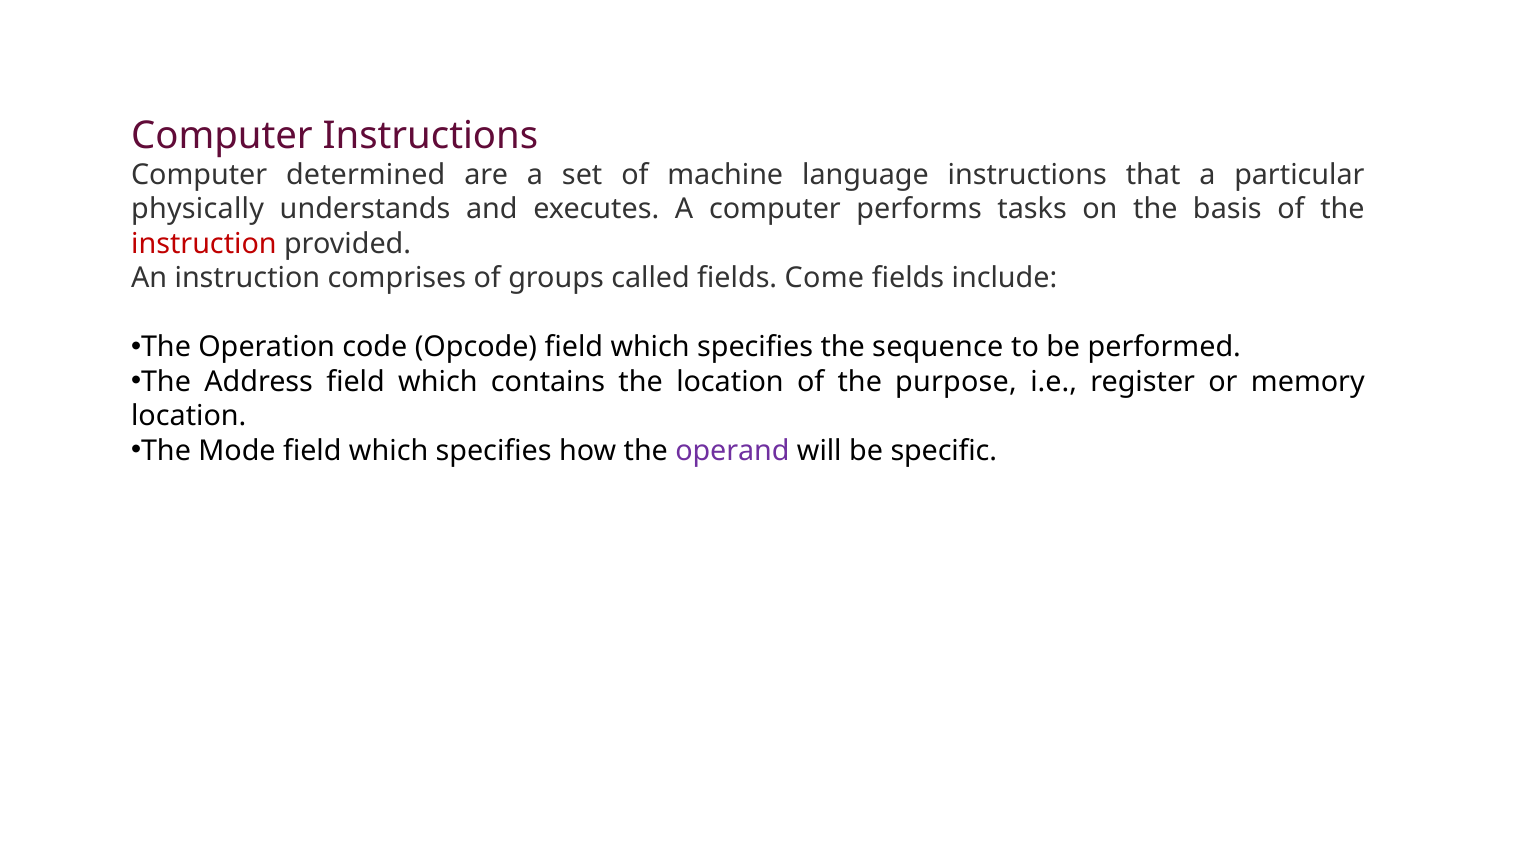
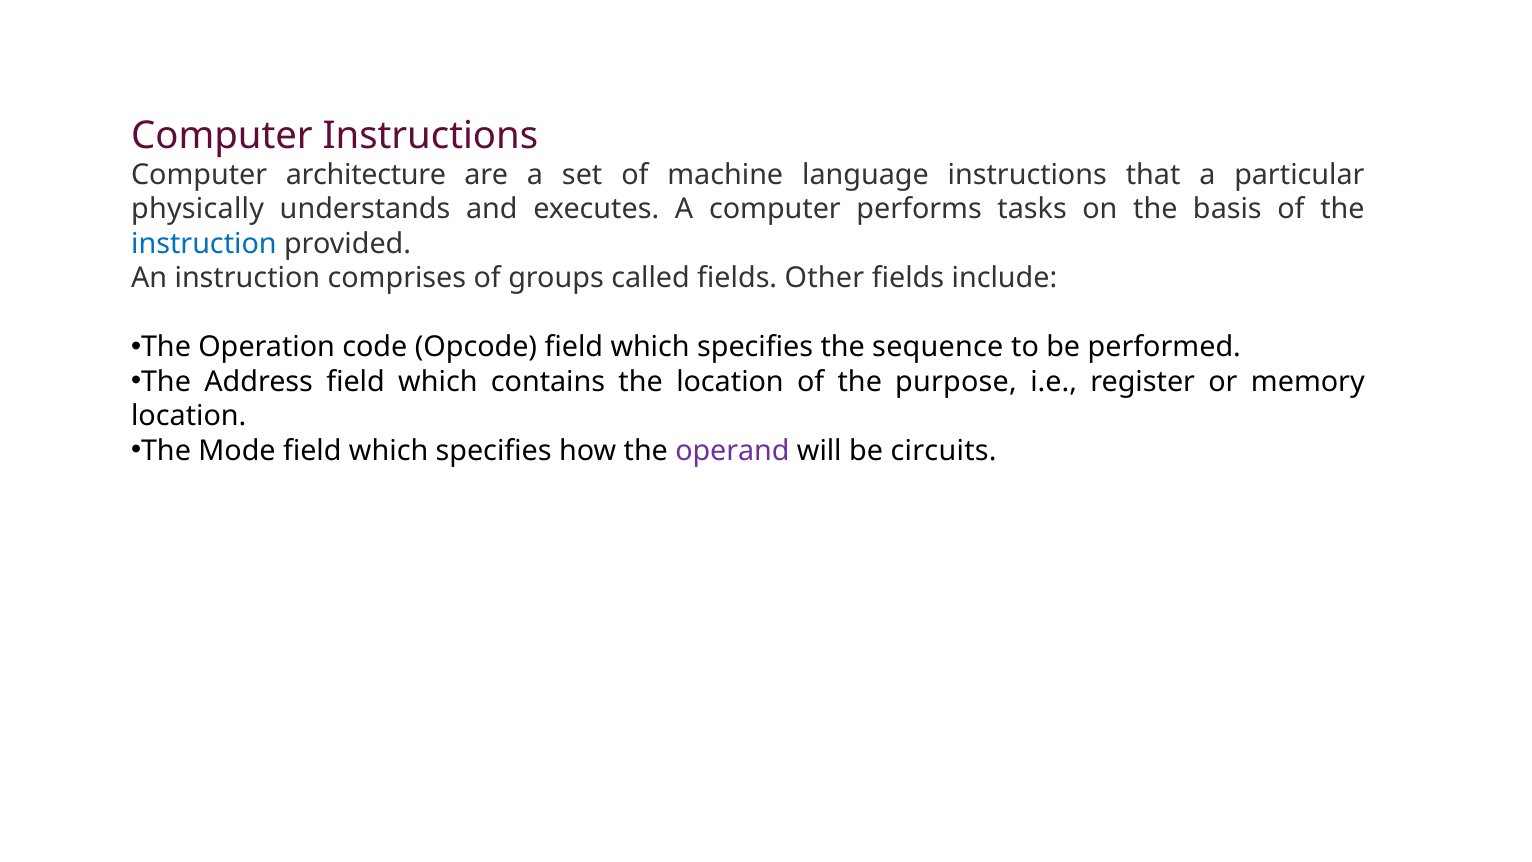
determined: determined -> architecture
instruction at (204, 244) colour: red -> blue
Come: Come -> Other
specific: specific -> circuits
